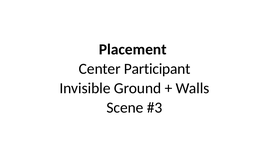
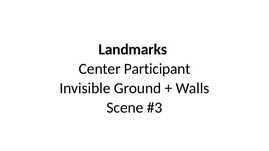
Placement: Placement -> Landmarks
